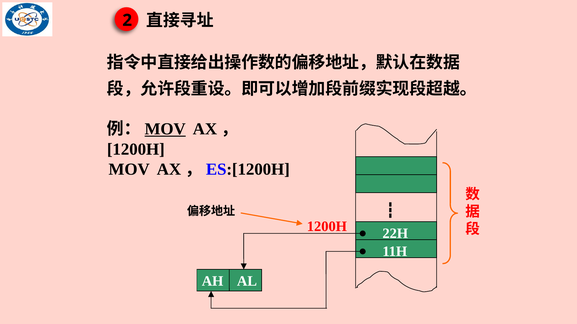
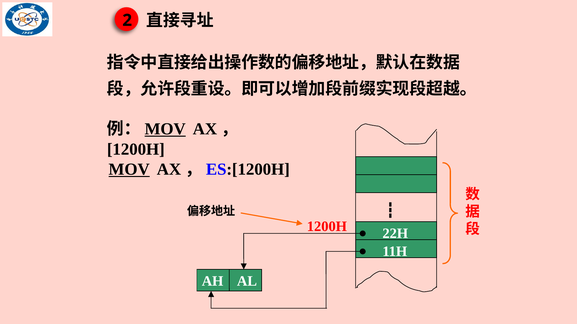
MOV at (129, 169) underline: none -> present
